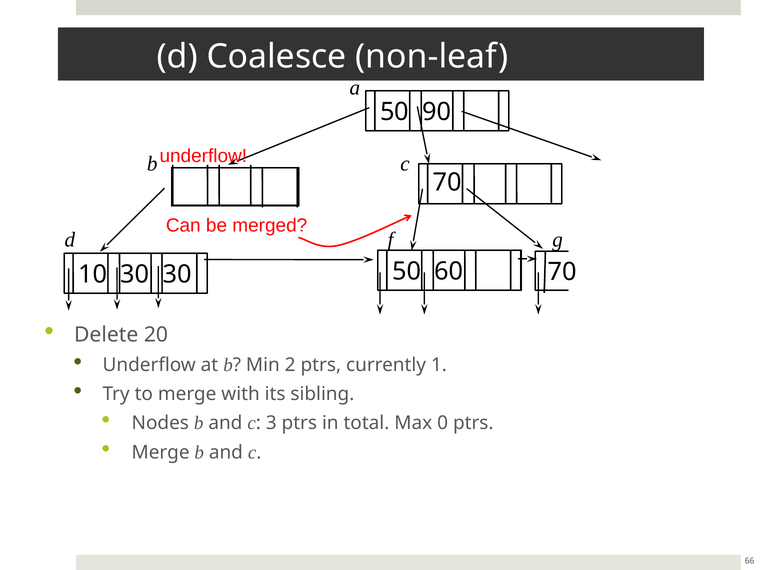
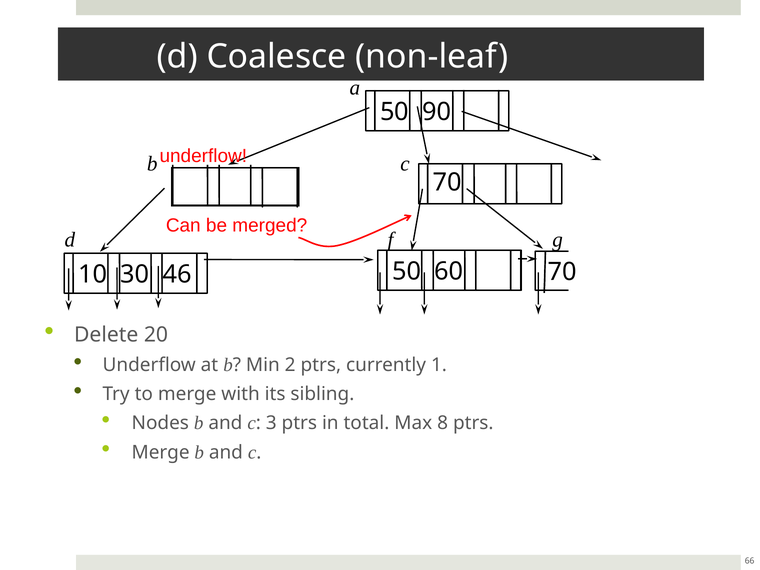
30 30: 30 -> 46
0: 0 -> 8
